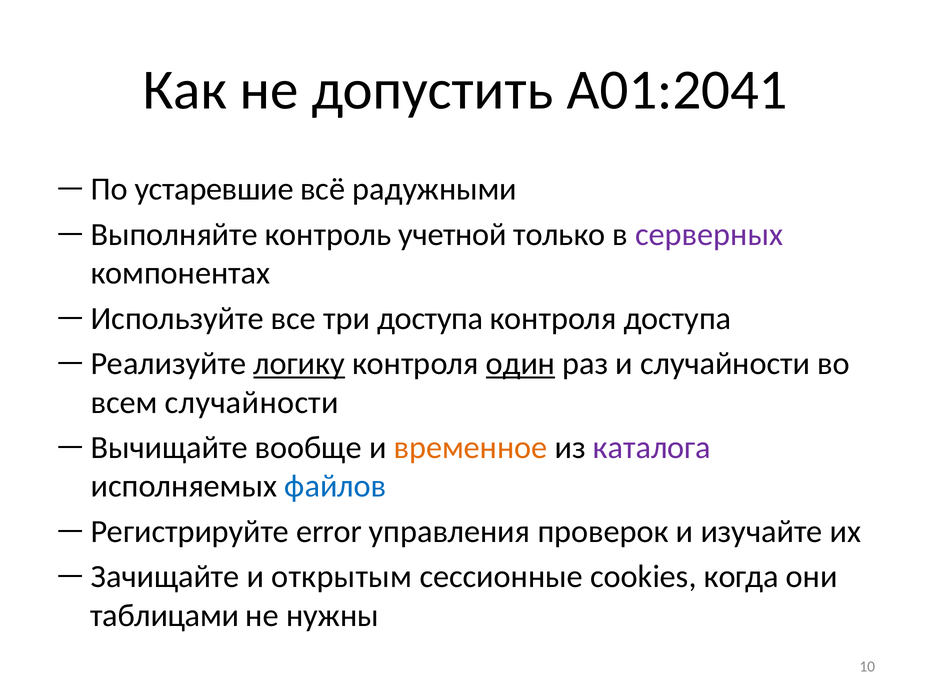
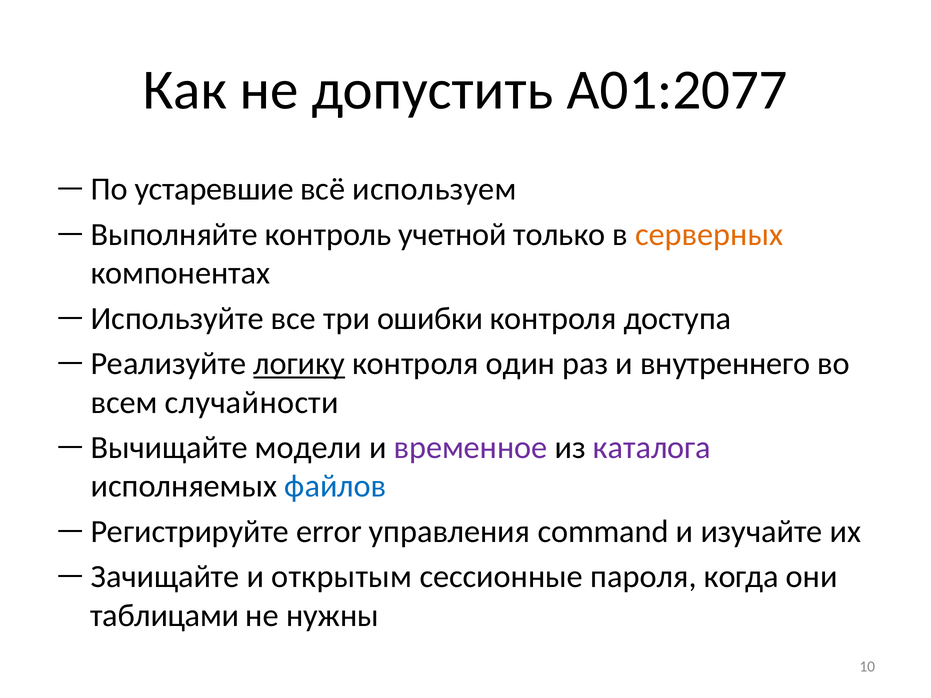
A01:2041: A01:2041 -> A01:2077
радужными: радужными -> используем
серверных colour: purple -> orange
три доступа: доступа -> ошибки
один underline: present -> none
и случайности: случайности -> внутреннего
вообще: вообще -> модели
временное colour: orange -> purple
проверок: проверок -> command
cookies: cookies -> пароля
